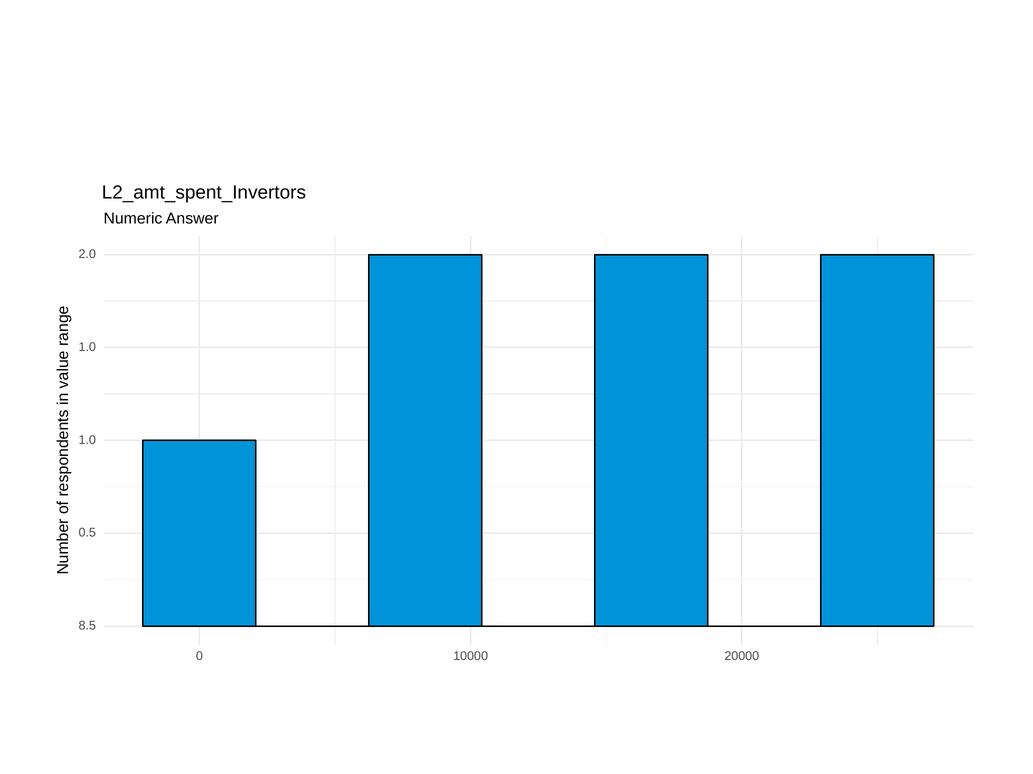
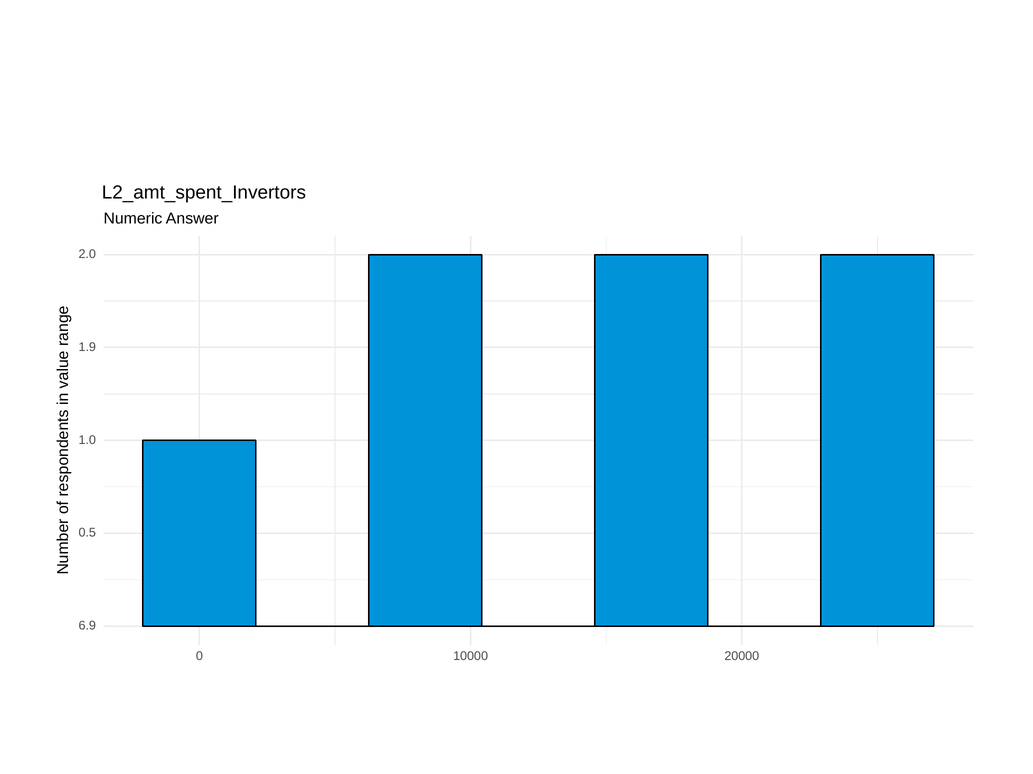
1.0 at (87, 347): 1.0 -> 1.9
8.5: 8.5 -> 6.9
